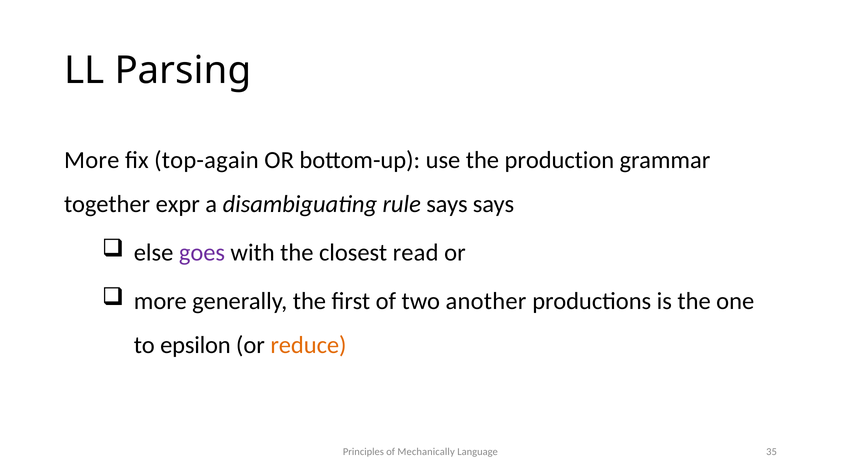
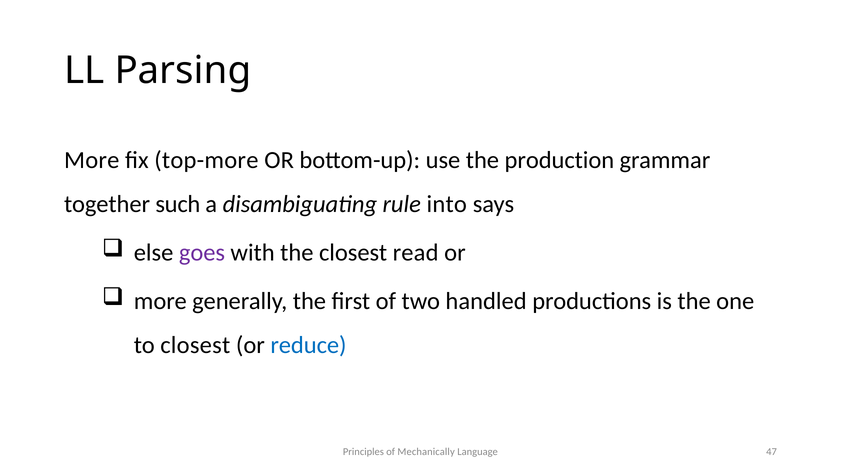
top-again: top-again -> top-more
expr: expr -> such
rule says: says -> into
another: another -> handled
to epsilon: epsilon -> closest
reduce colour: orange -> blue
35: 35 -> 47
